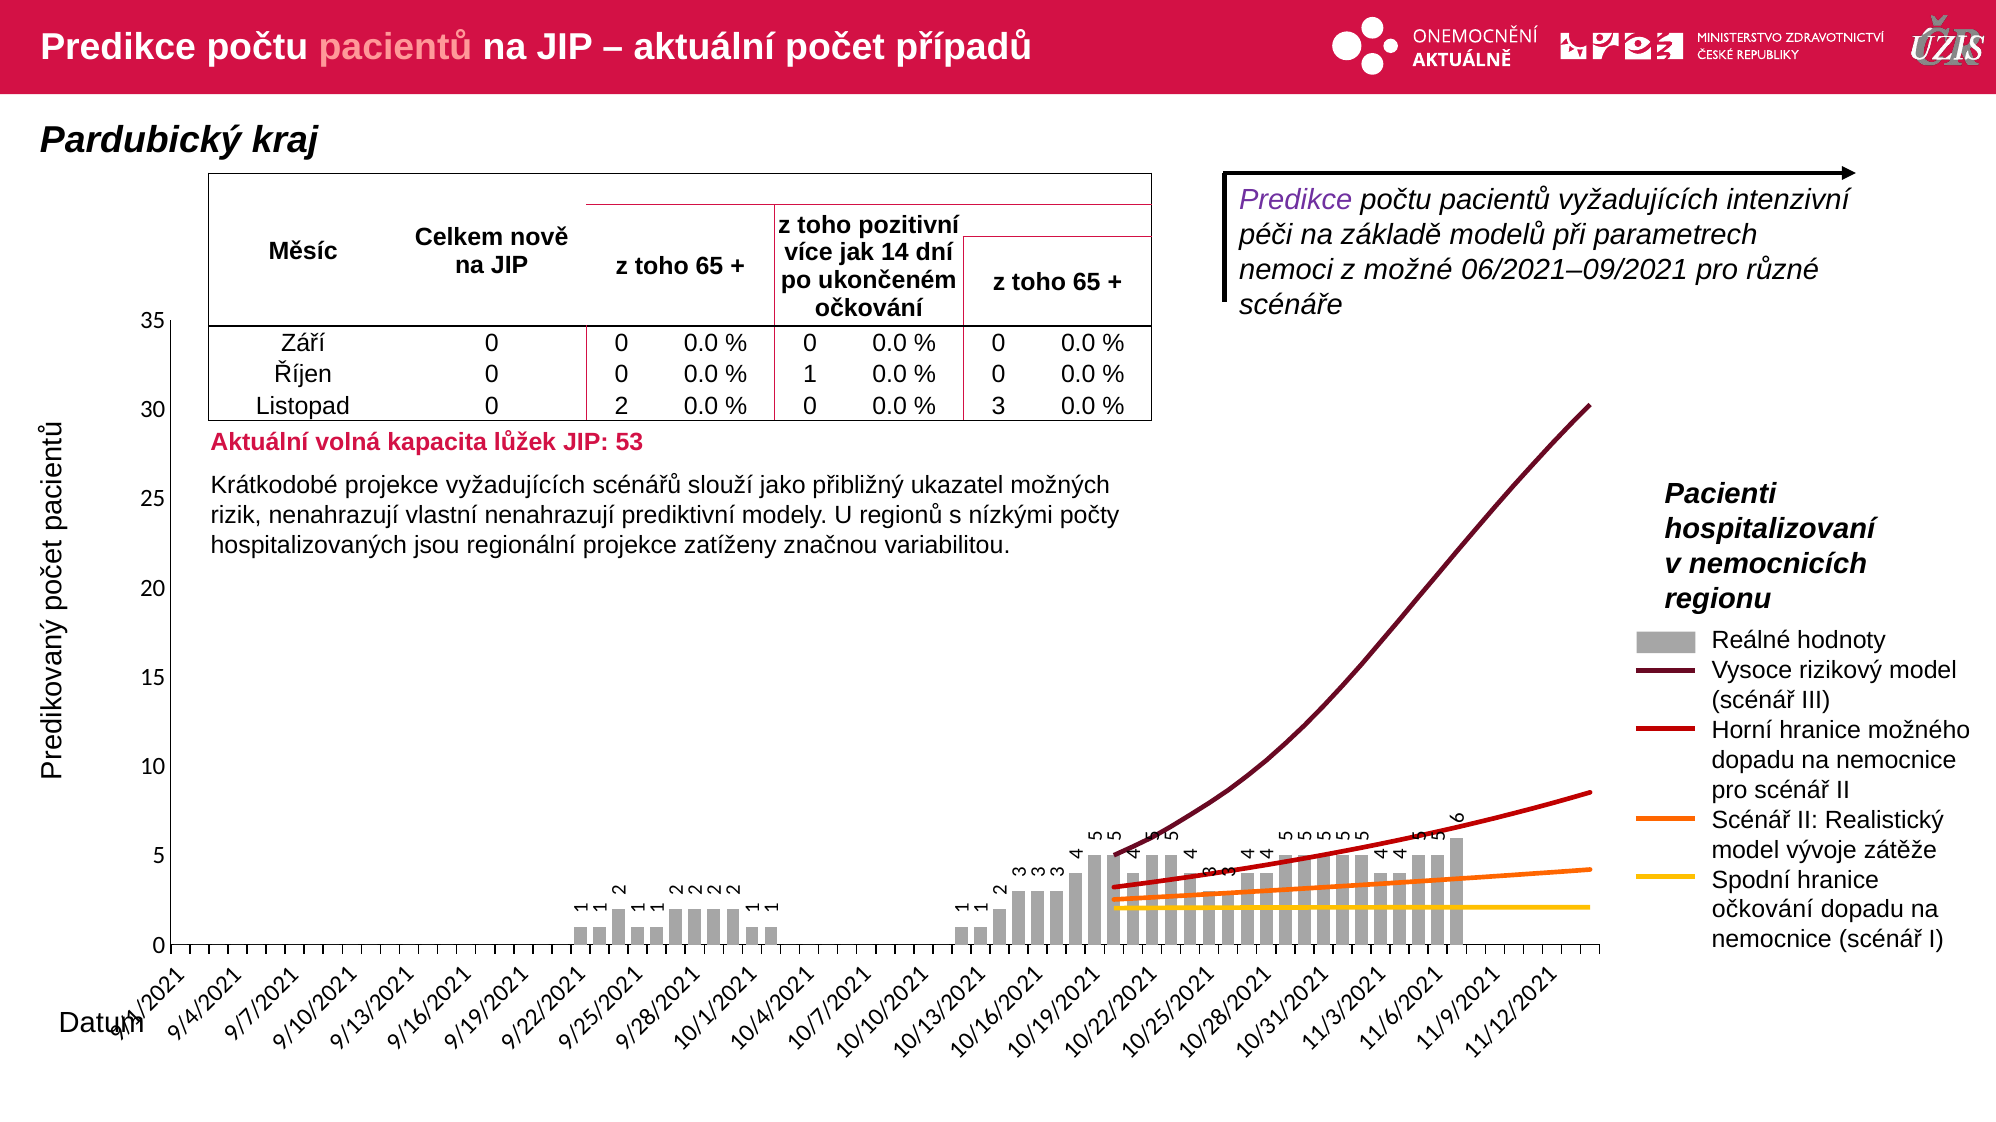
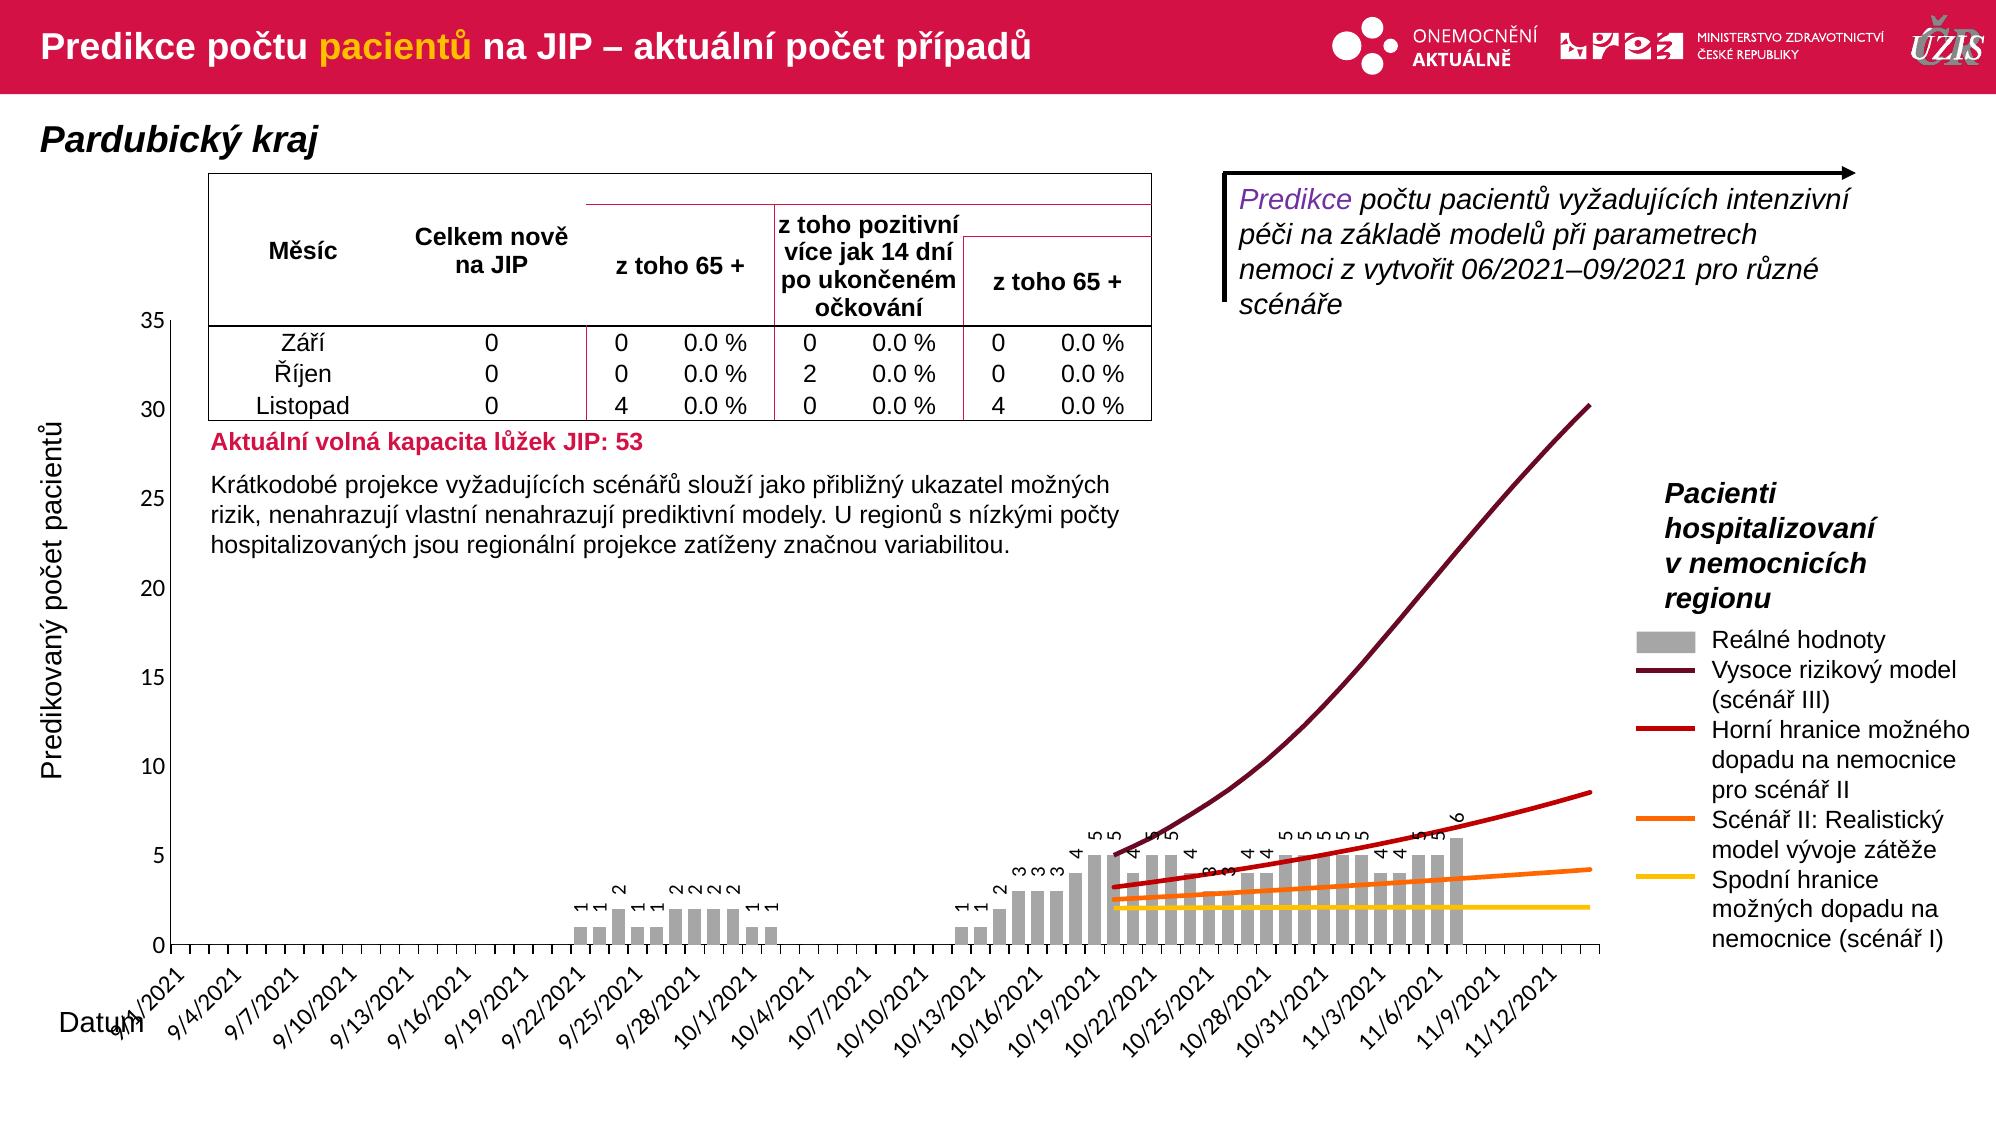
pacientů at (395, 47) colour: pink -> yellow
možné: možné -> vytvořit
1 at (810, 375): 1 -> 2
Listopad 0 2: 2 -> 4
3 at (999, 406): 3 -> 4
očkování at (1763, 910): očkování -> možných
